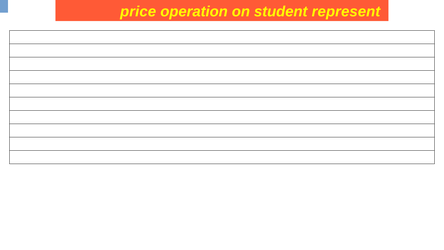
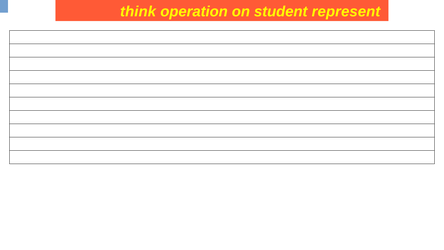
price: price -> think
